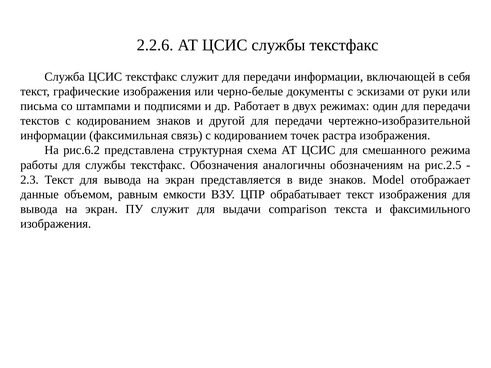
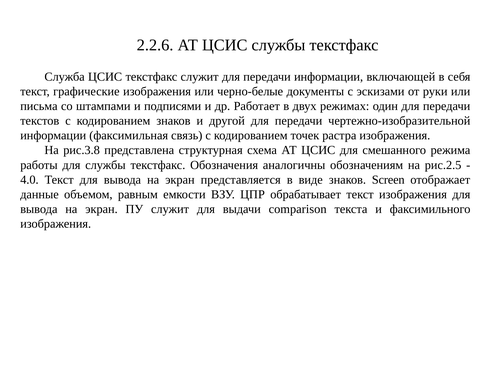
рис.6.2: рис.6.2 -> рис.3.8
2.3: 2.3 -> 4.0
Model: Model -> Screen
